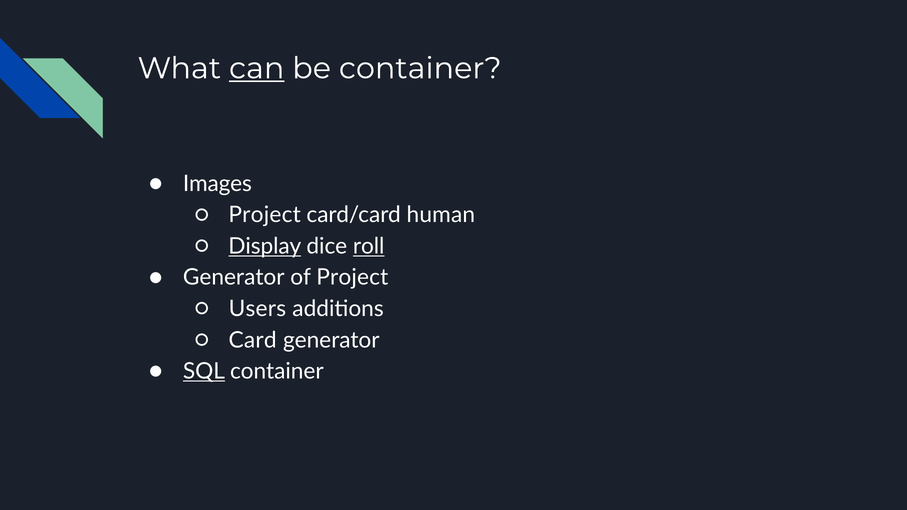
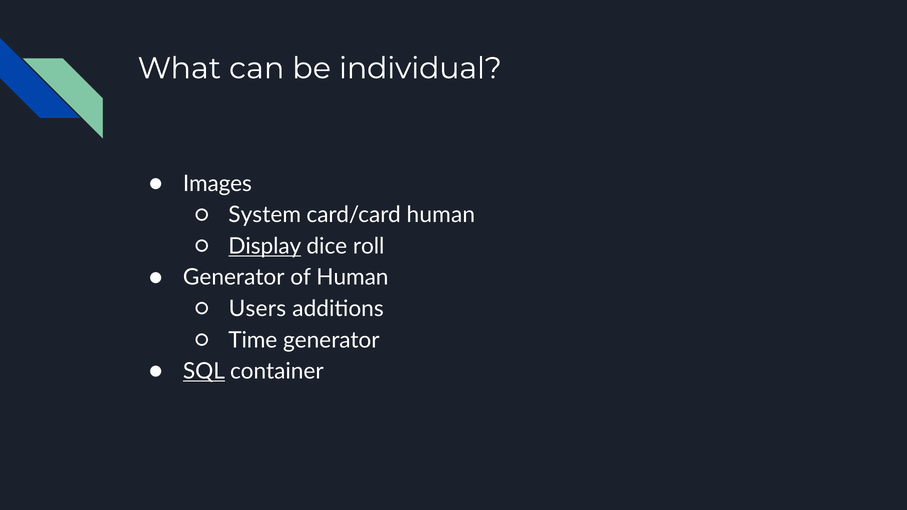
can underline: present -> none
be container: container -> individual
Project at (265, 215): Project -> System
roll underline: present -> none
of Project: Project -> Human
Card: Card -> Time
